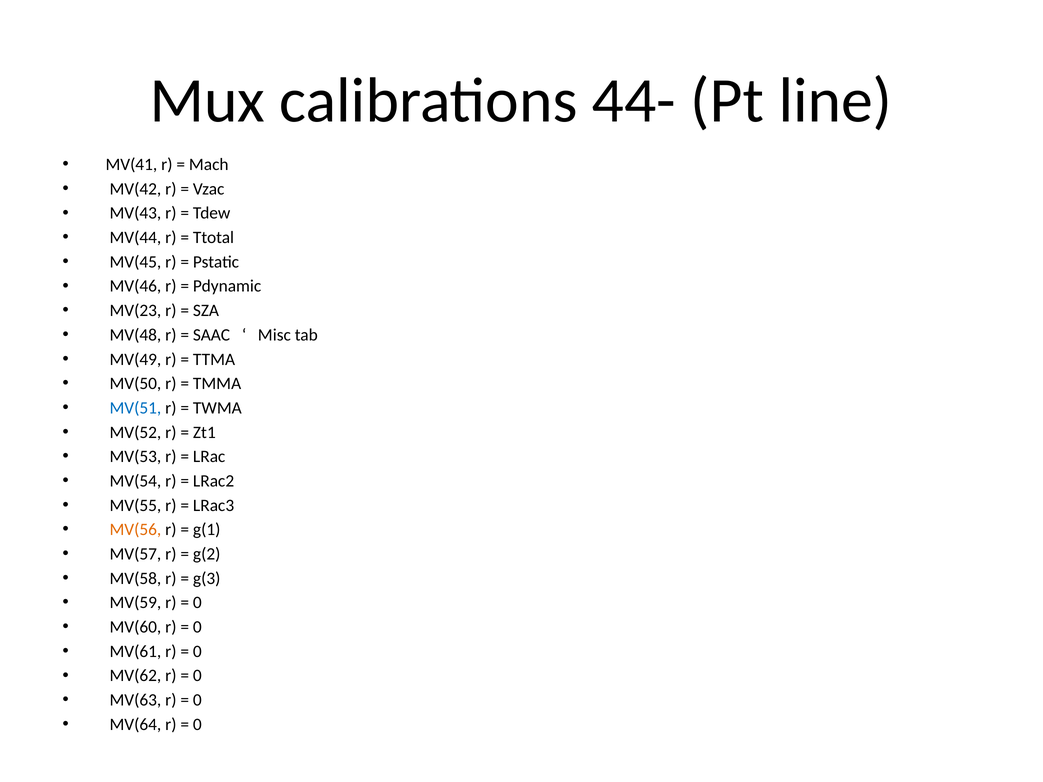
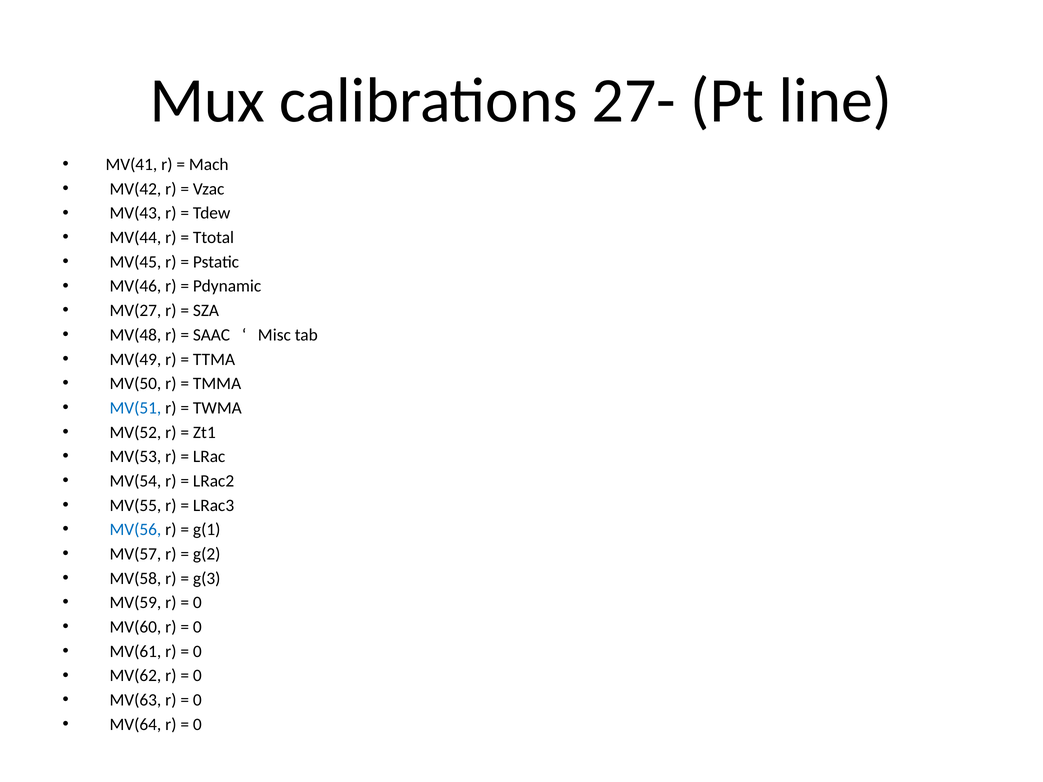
44-: 44- -> 27-
MV(23: MV(23 -> MV(27
MV(56 colour: orange -> blue
